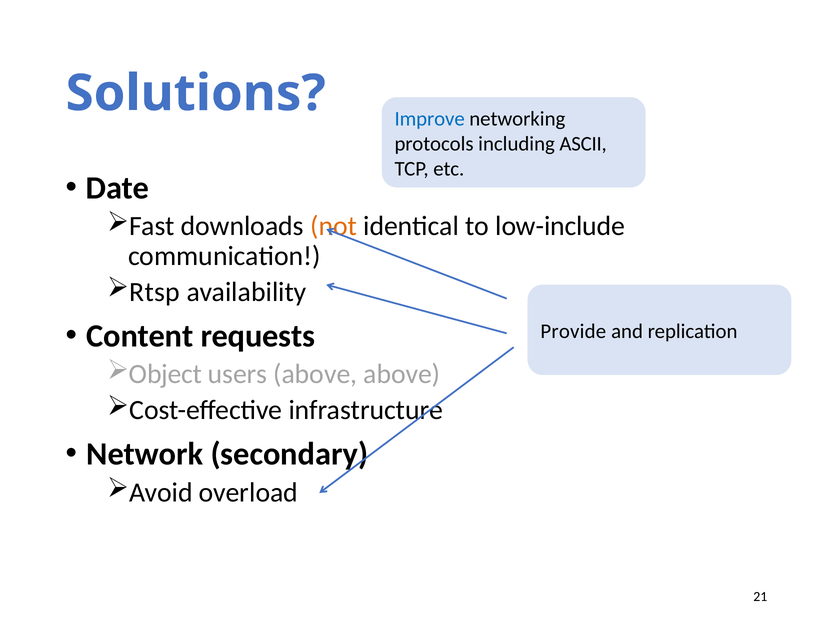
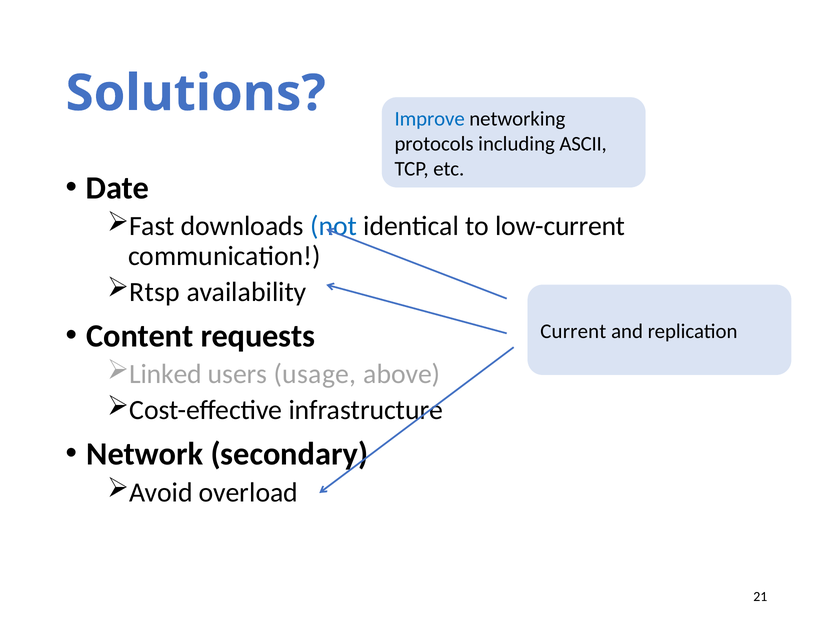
not colour: orange -> blue
low-include: low-include -> low-current
Provide: Provide -> Current
Object: Object -> Linked
users above: above -> usage
